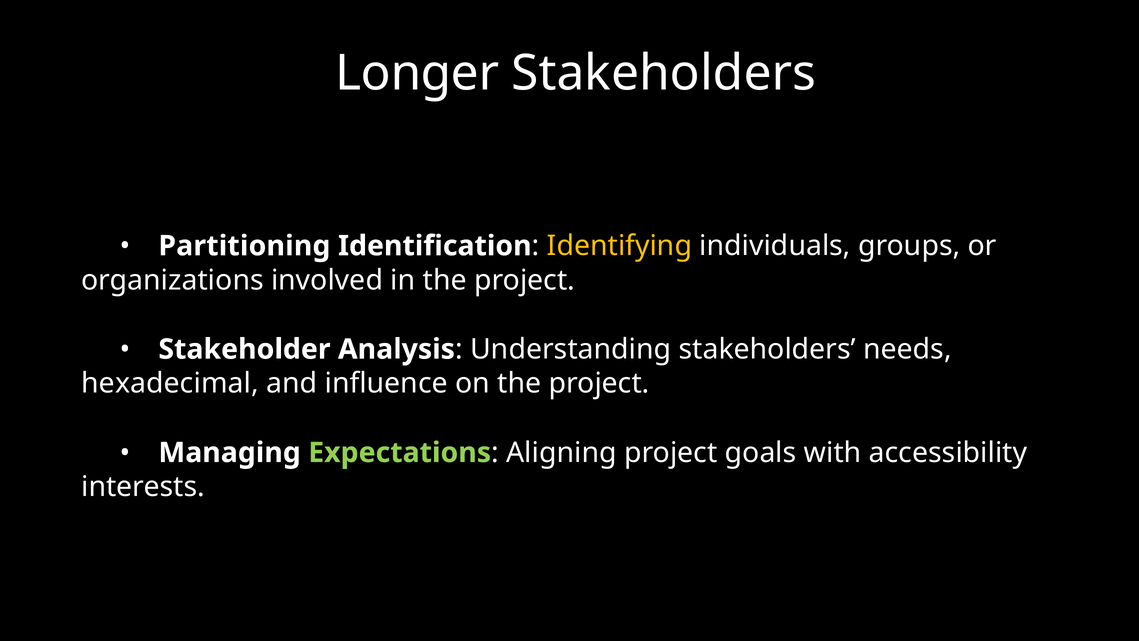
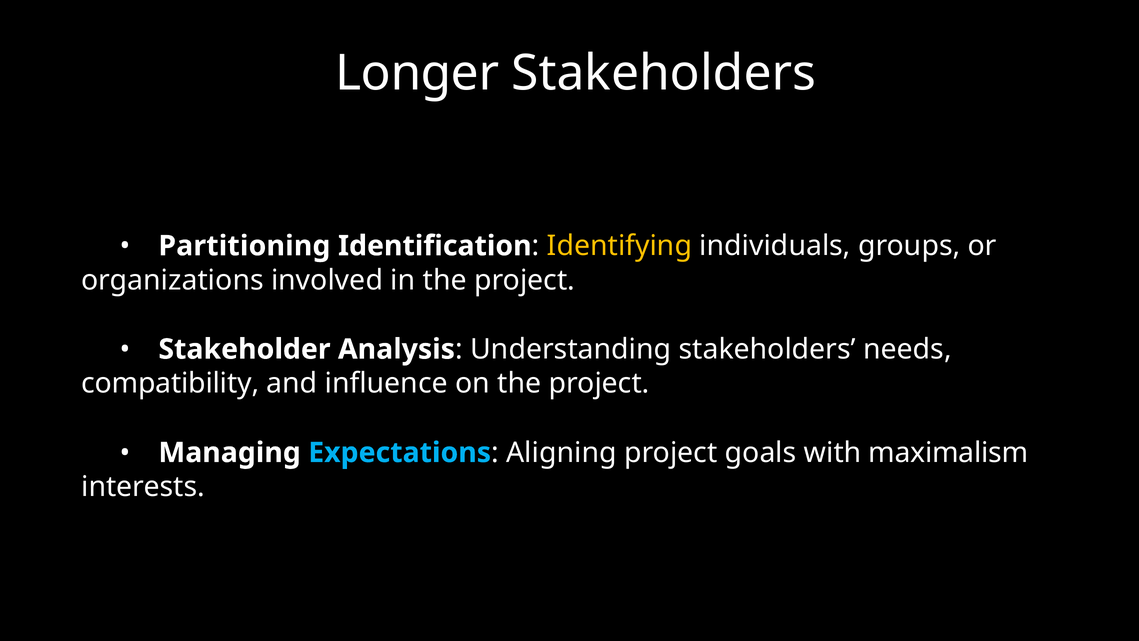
hexadecimal: hexadecimal -> compatibility
Expectations colour: light green -> light blue
accessibility: accessibility -> maximalism
